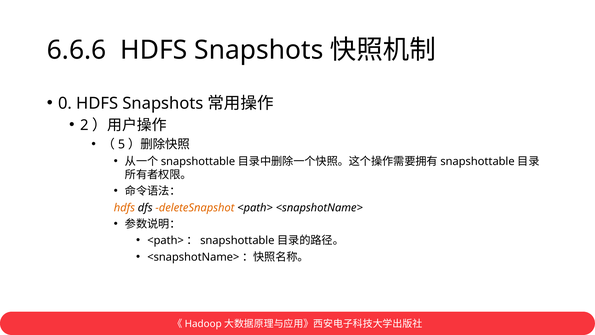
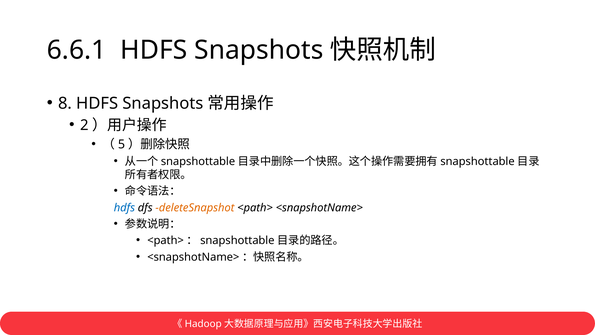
6.6.6: 6.6.6 -> 6.6.1
0: 0 -> 8
hdfs at (124, 208) colour: orange -> blue
